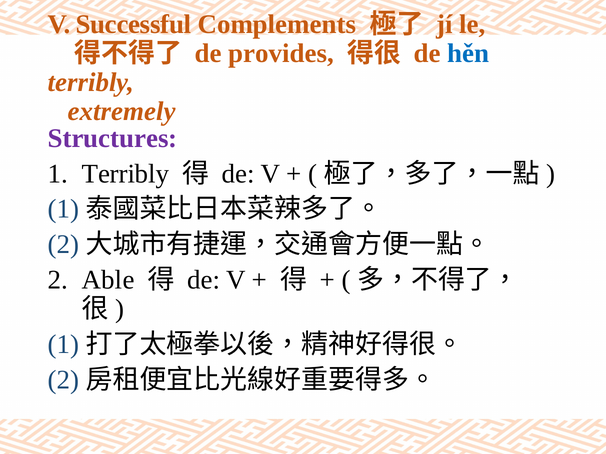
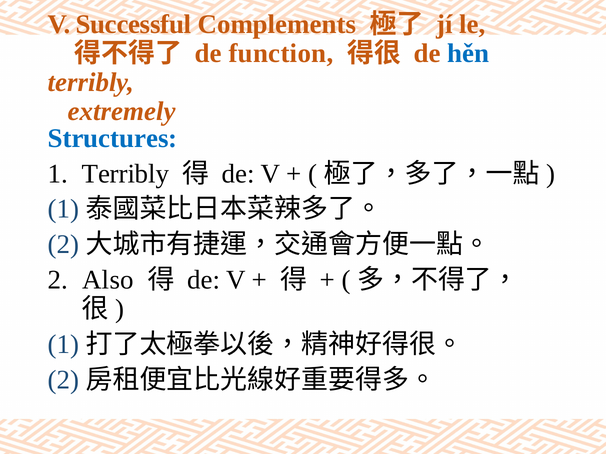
provides: provides -> function
Structures colour: purple -> blue
Able: Able -> Also
